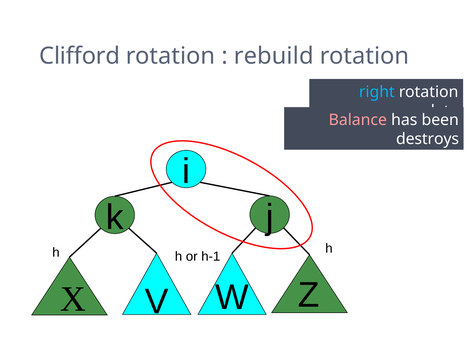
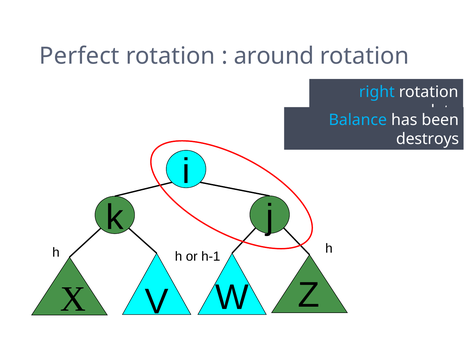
Clifford: Clifford -> Perfect
rebuild: rebuild -> around
Balance colour: pink -> light blue
